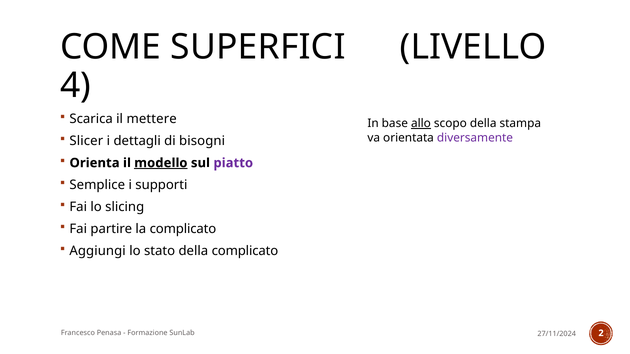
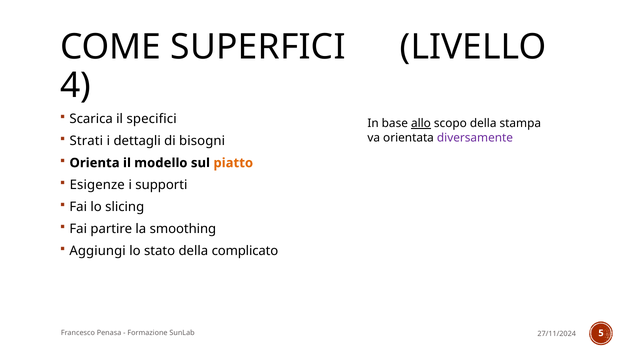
mettere: mettere -> specifici
Slicer: Slicer -> Strati
modello underline: present -> none
piatto colour: purple -> orange
Semplice: Semplice -> Esigenze
la complicato: complicato -> smoothing
2: 2 -> 5
